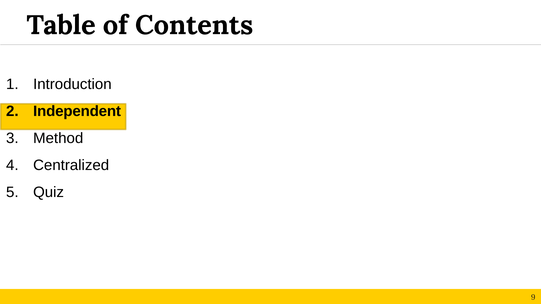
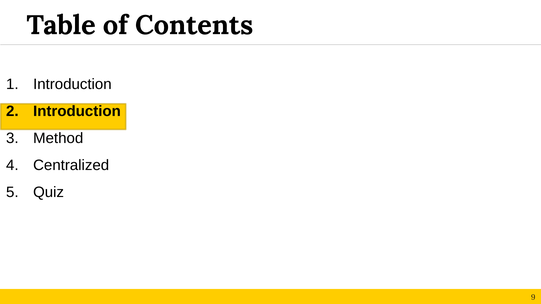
Independent at (77, 111): Independent -> Introduction
